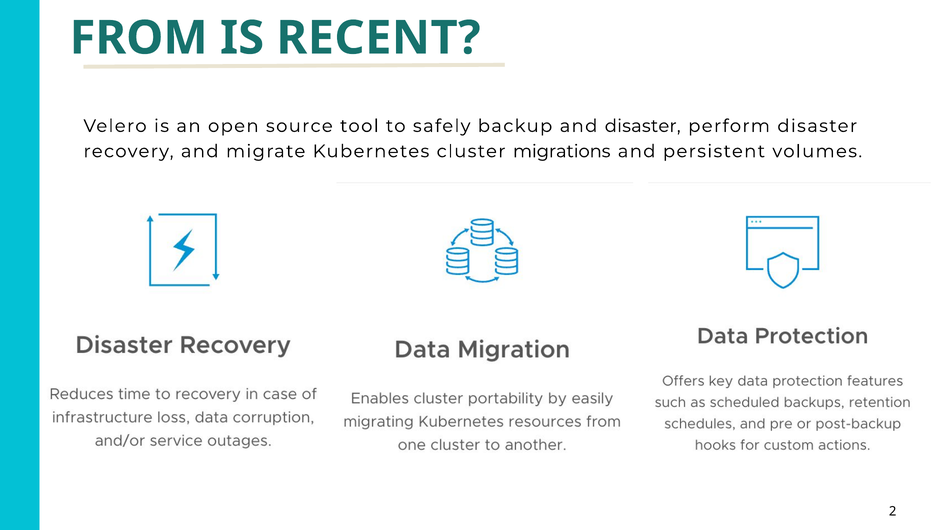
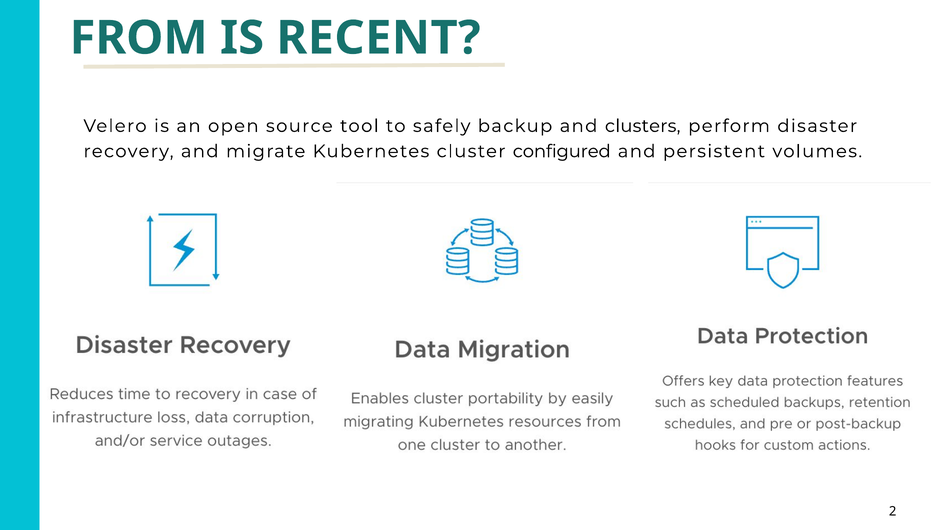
and disaster: disaster -> clusters
migrations: migrations -> configured
